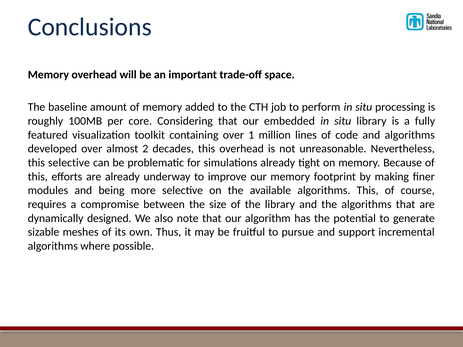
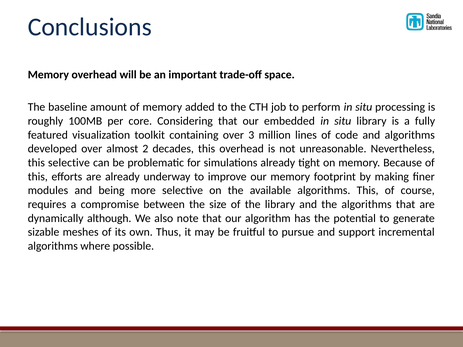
1: 1 -> 3
designed: designed -> although
